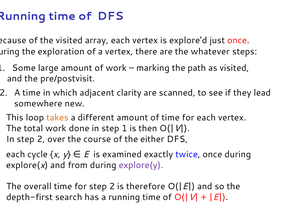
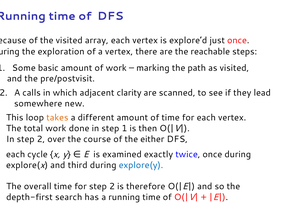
whatever: whatever -> reachable
large: large -> basic
A time: time -> calls
from: from -> third
explore(y colour: purple -> blue
